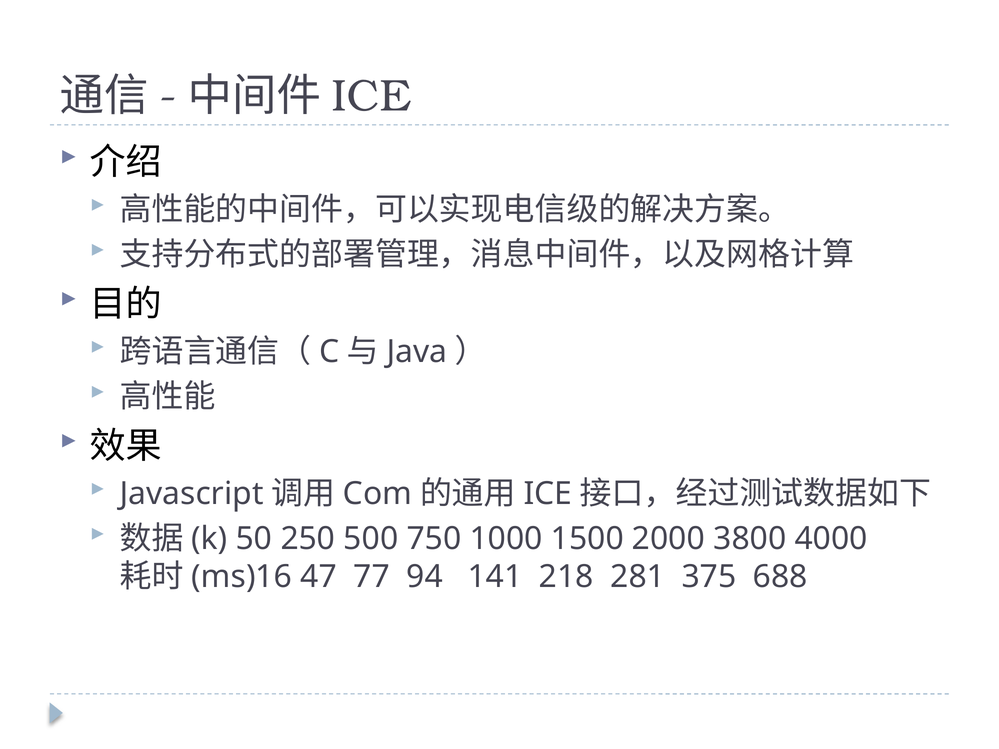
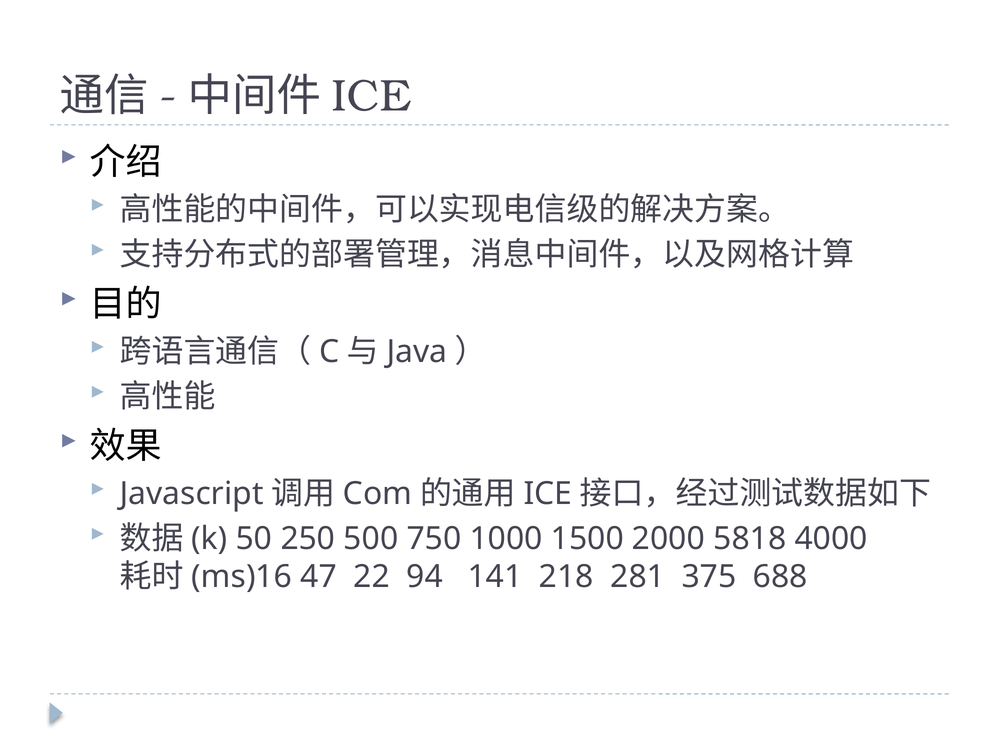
3800: 3800 -> 5818
77: 77 -> 22
